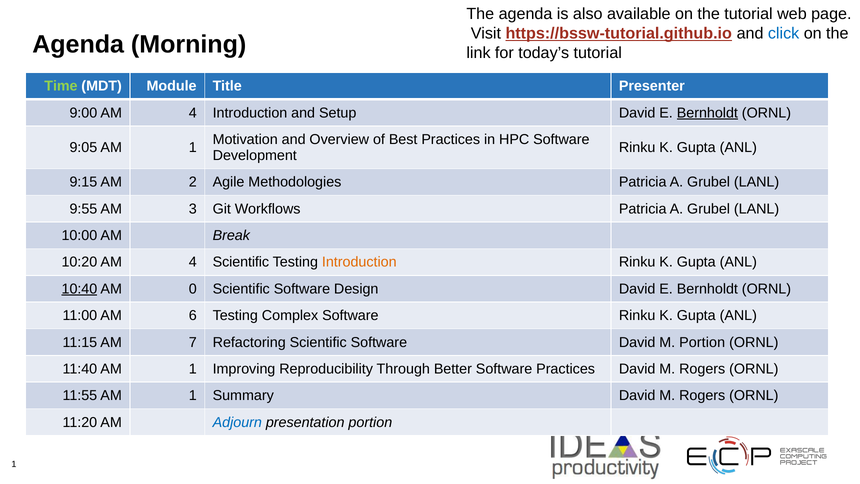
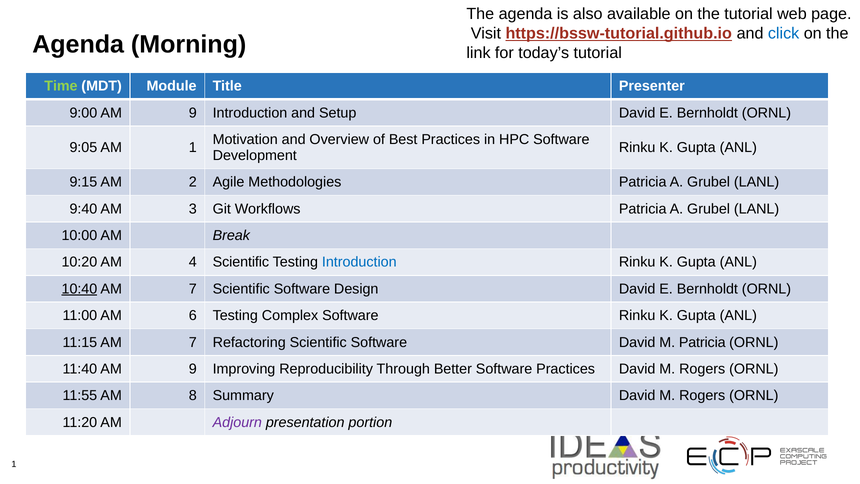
9:00 AM 4: 4 -> 9
Bernholdt at (707, 113) underline: present -> none
9:55: 9:55 -> 9:40
Introduction at (359, 262) colour: orange -> blue
0 at (193, 289): 0 -> 7
M Portion: Portion -> Patricia
11:40 AM 1: 1 -> 9
11:55 AM 1: 1 -> 8
Adjourn colour: blue -> purple
